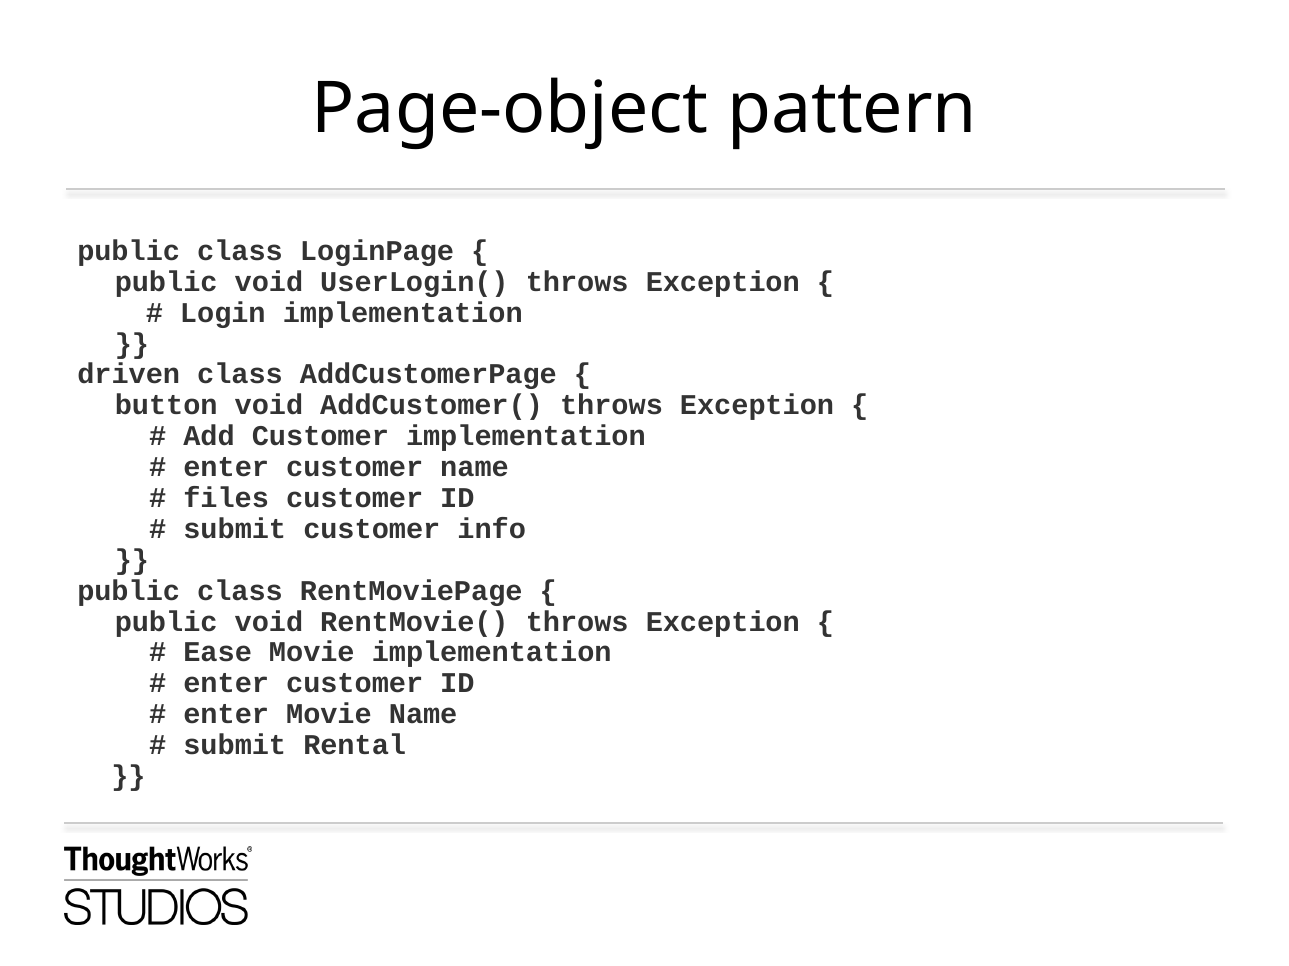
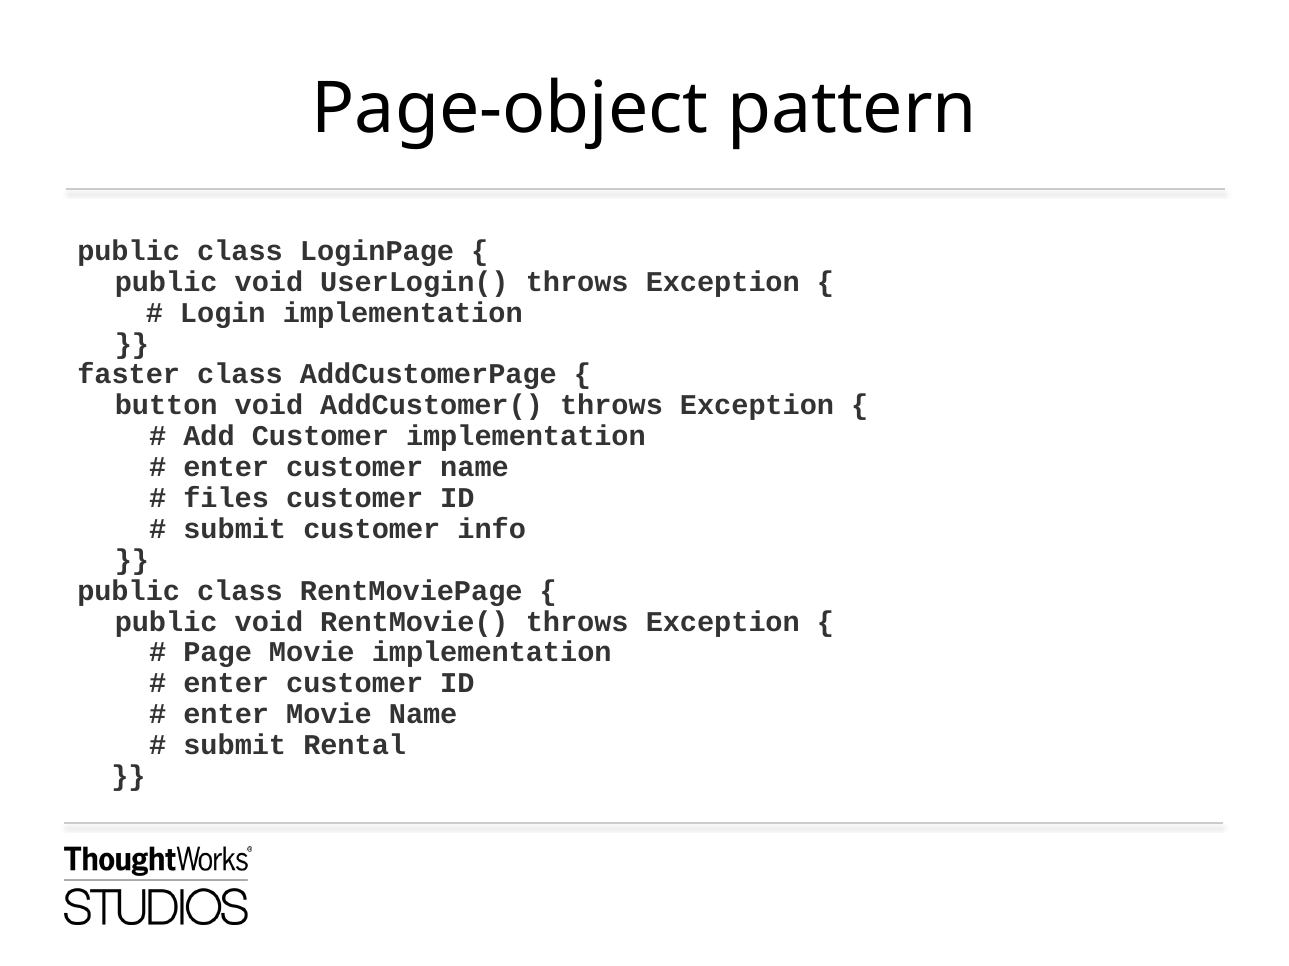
driven: driven -> faster
Ease: Ease -> Page
